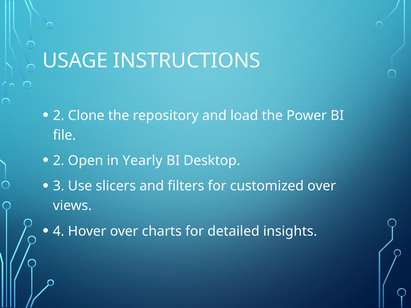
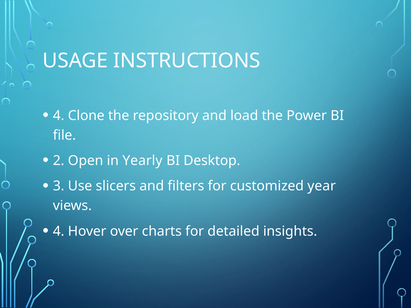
2 at (59, 116): 2 -> 4
customized over: over -> year
